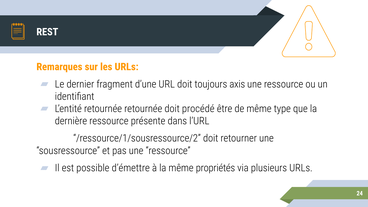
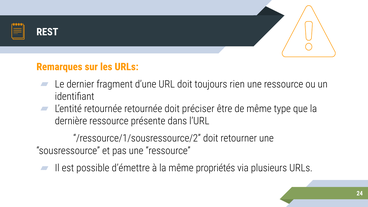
axis: axis -> rien
procédé: procédé -> préciser
